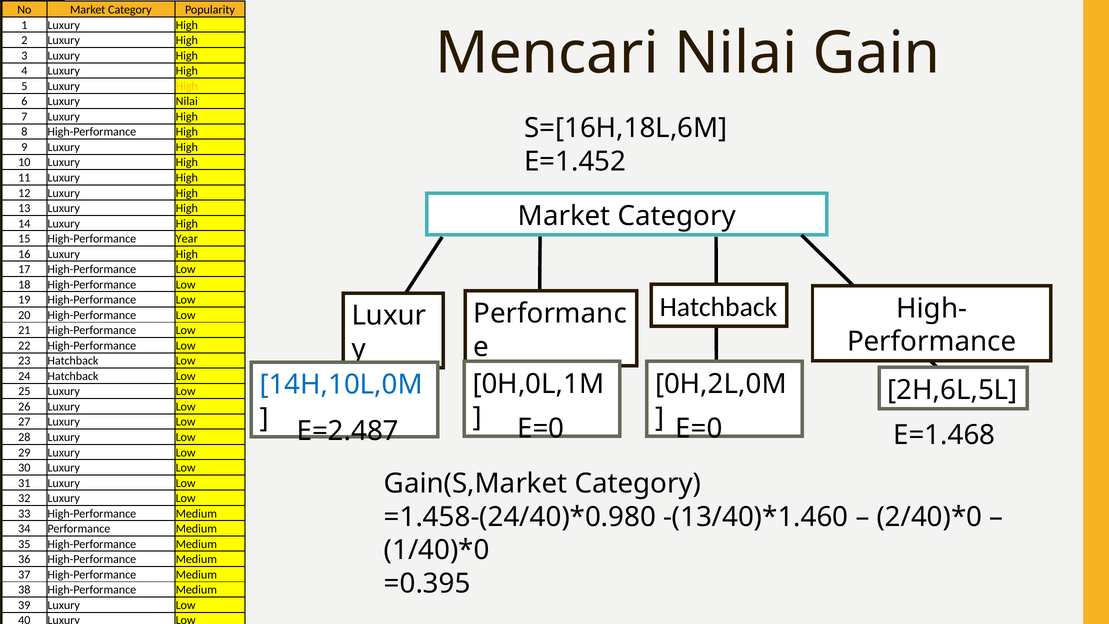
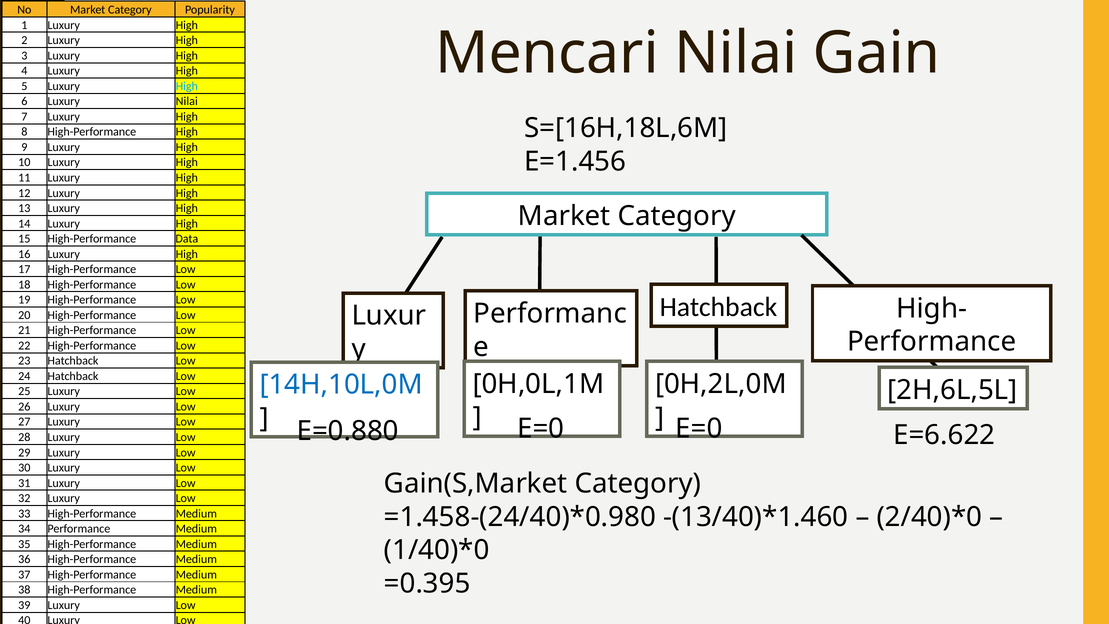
High at (187, 86) colour: yellow -> light blue
E=1.452: E=1.452 -> E=1.456
Year: Year -> Data
E=2.487: E=2.487 -> E=0.880
E=1.468: E=1.468 -> E=6.622
